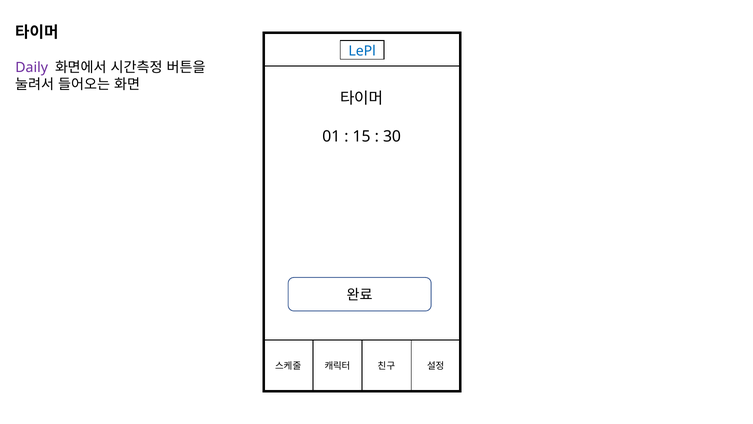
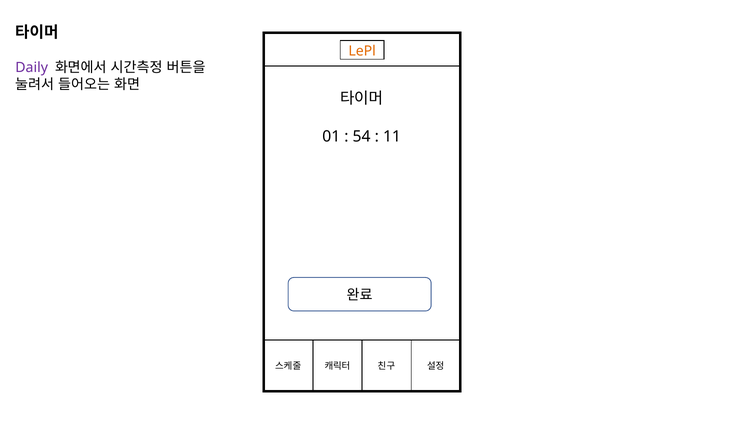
LePl colour: blue -> orange
15: 15 -> 54
30: 30 -> 11
